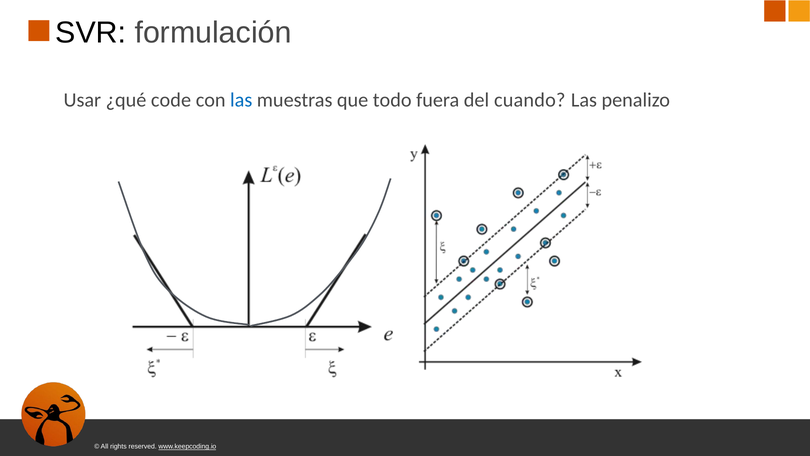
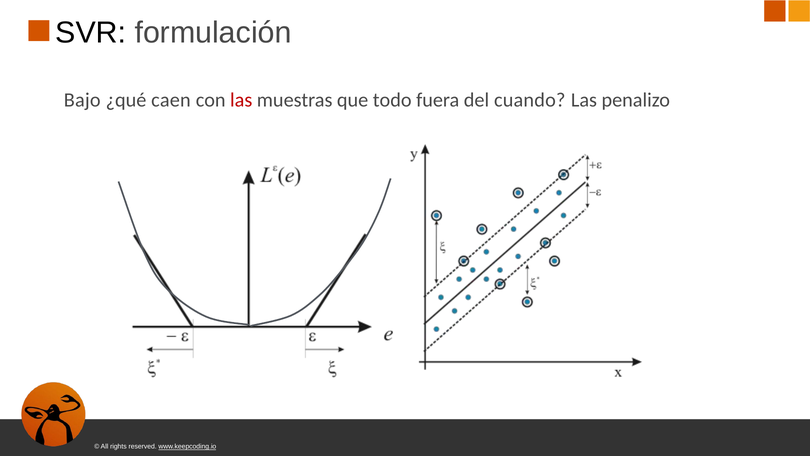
Usar: Usar -> Bajo
code: code -> caen
las at (241, 100) colour: blue -> red
